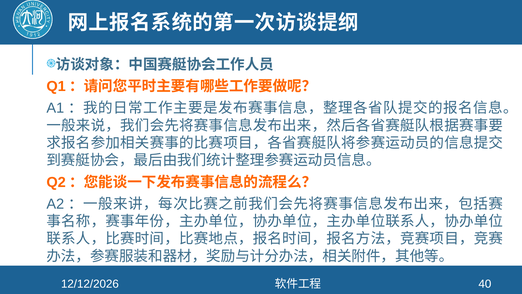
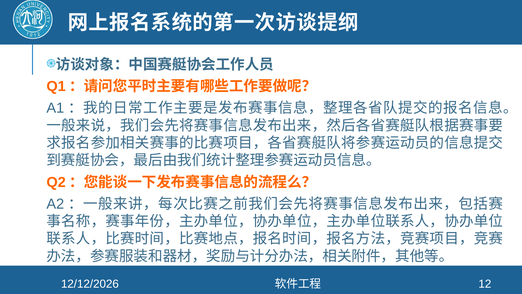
40: 40 -> 12
